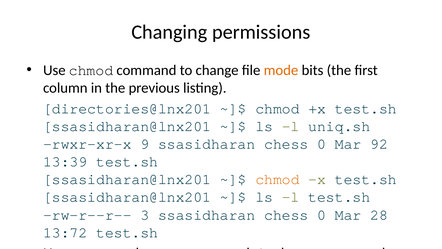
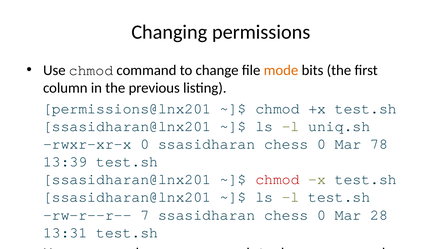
directories@lnx201: directories@lnx201 -> permissions@lnx201
rwxr-xr-x 9: 9 -> 0
92: 92 -> 78
chmod at (277, 179) colour: orange -> red
3: 3 -> 7
13:72: 13:72 -> 13:31
